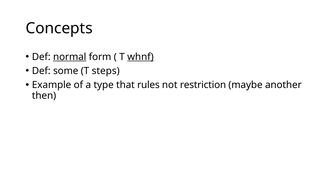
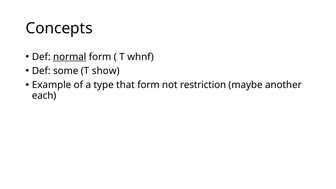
whnf underline: present -> none
steps: steps -> show
that rules: rules -> form
then: then -> each
